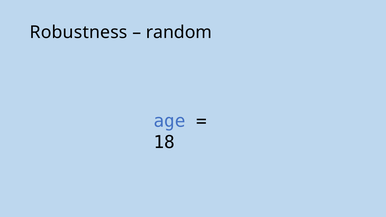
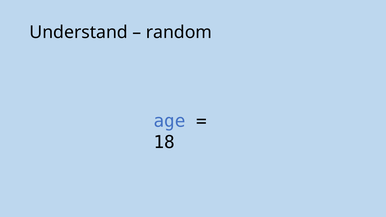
Robustness: Robustness -> Understand
